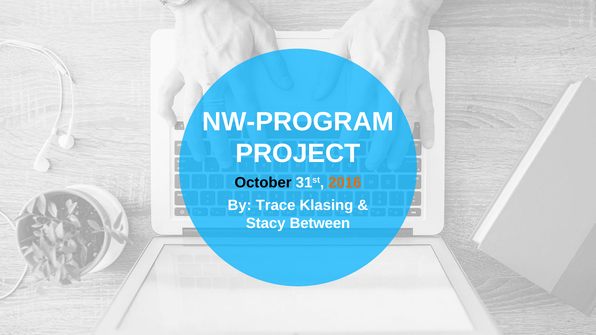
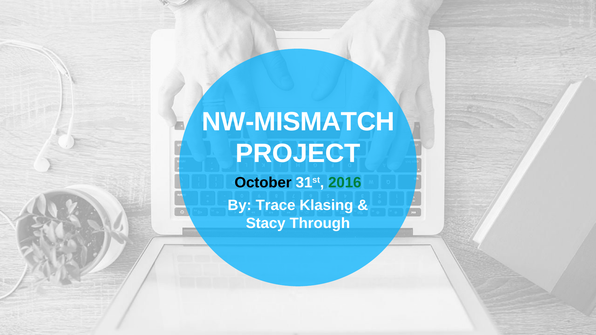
NW-PROGRAM: NW-PROGRAM -> NW-MISMATCH
2016 colour: orange -> green
Between: Between -> Through
